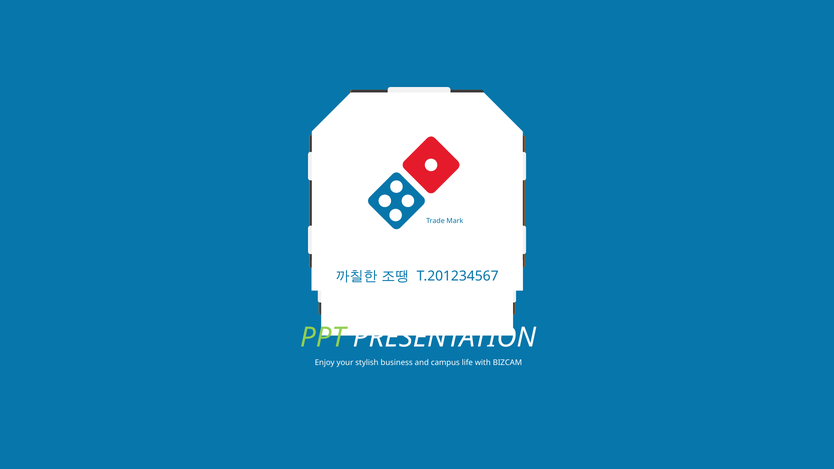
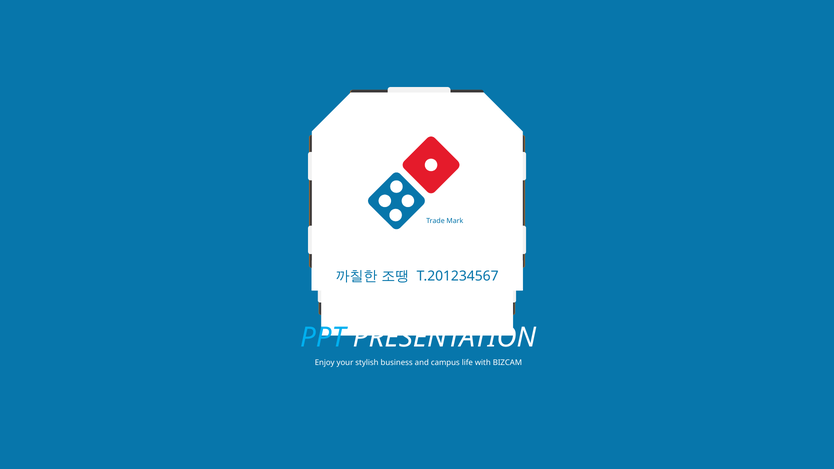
PPT colour: light green -> light blue
